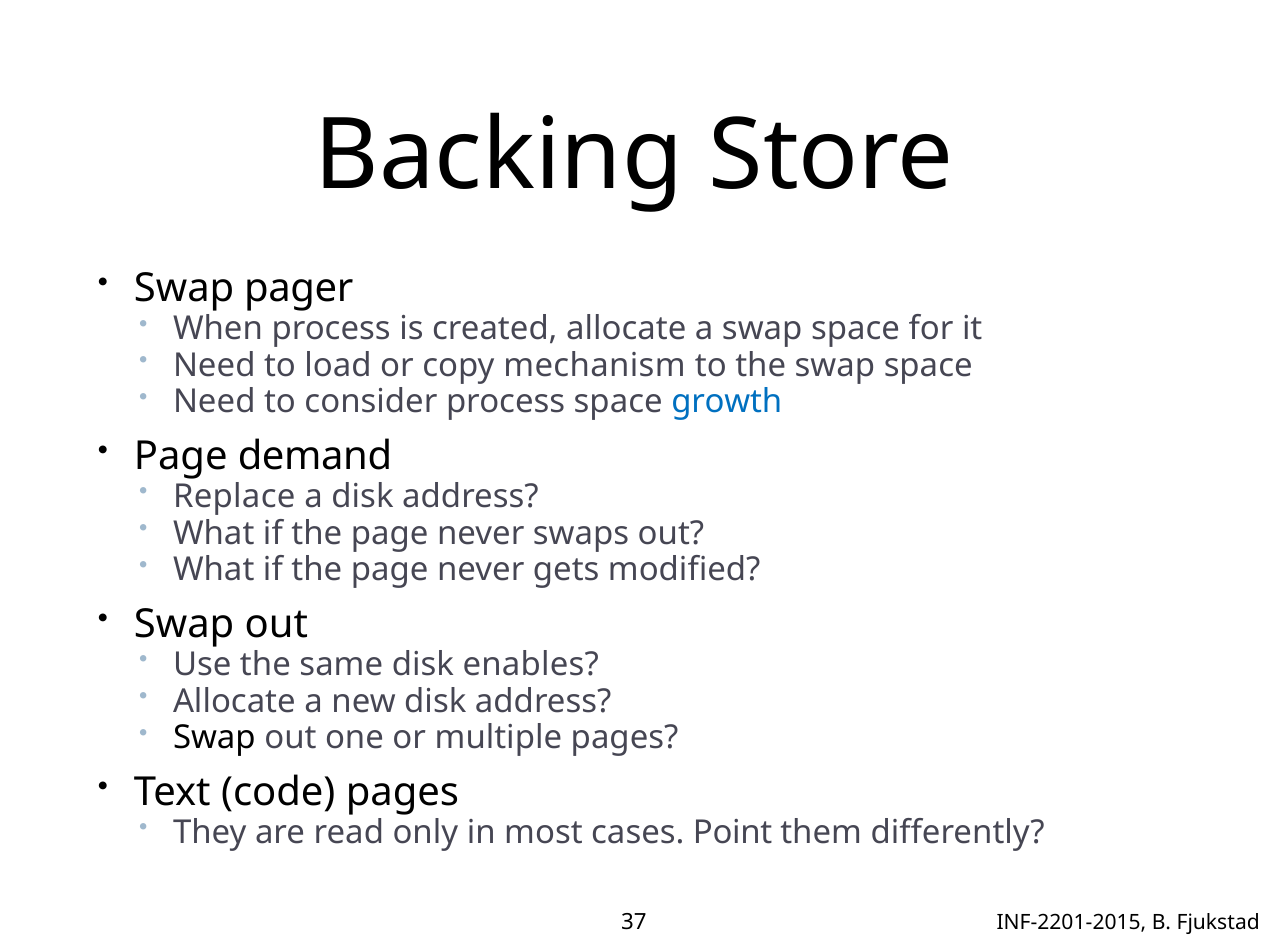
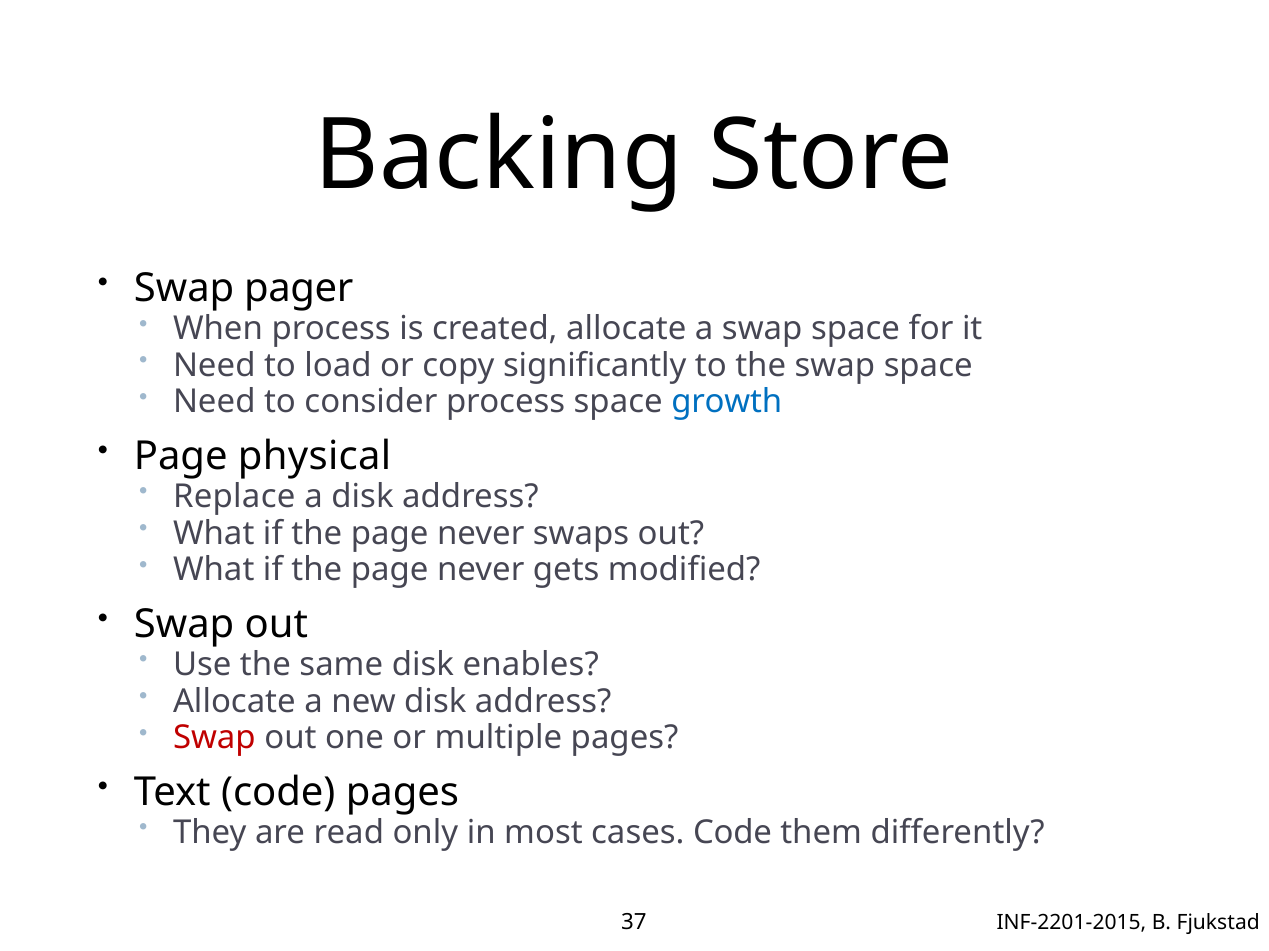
mechanism: mechanism -> significantly
demand: demand -> physical
Swap at (214, 738) colour: black -> red
cases Point: Point -> Code
